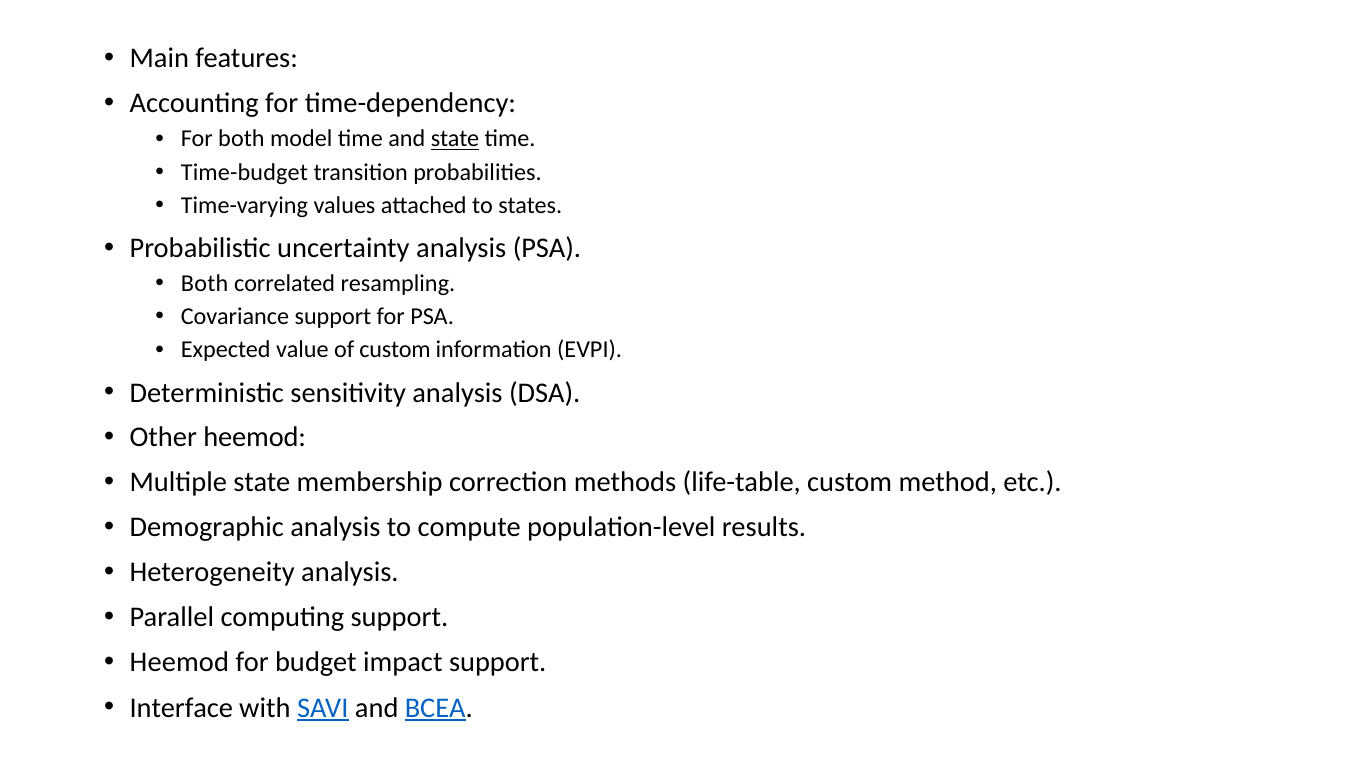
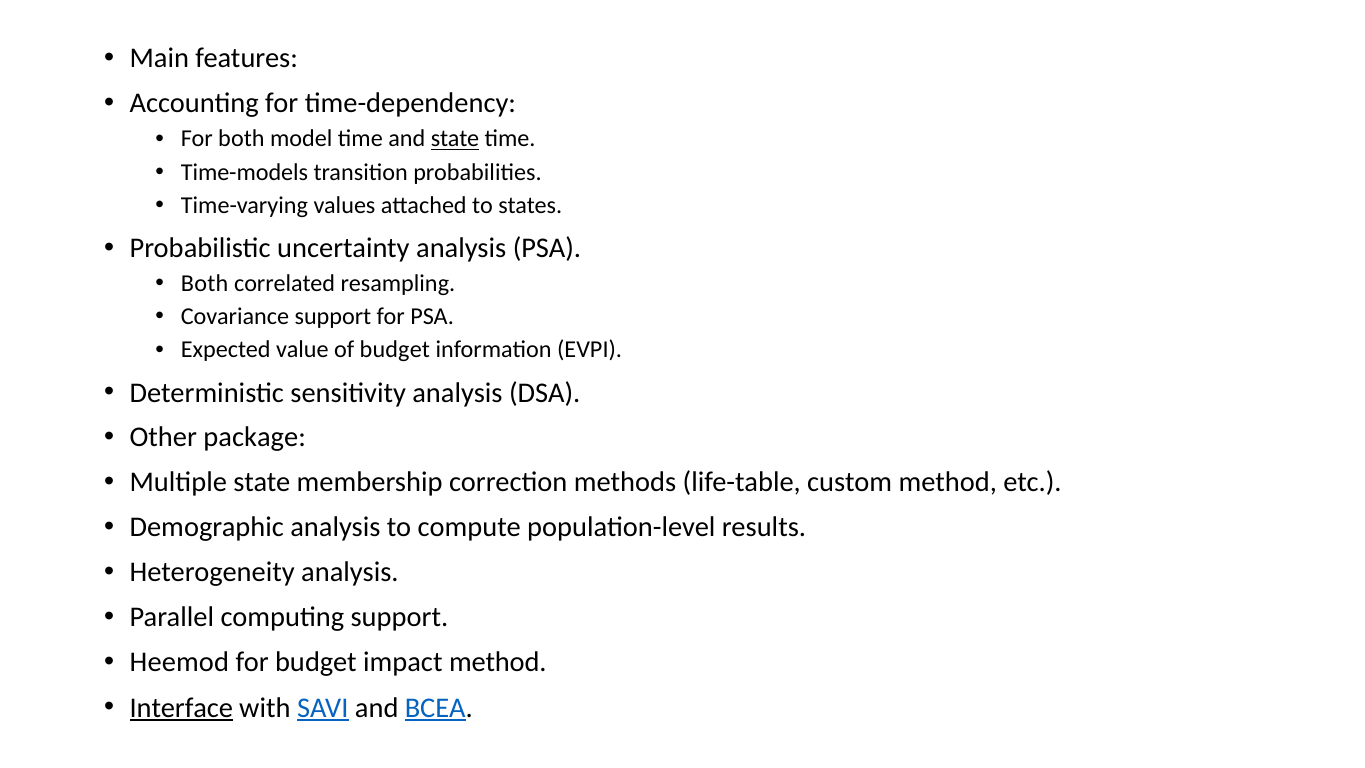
Time-budget: Time-budget -> Time-models
of custom: custom -> budget
Other heemod: heemod -> package
impact support: support -> method
Interface underline: none -> present
